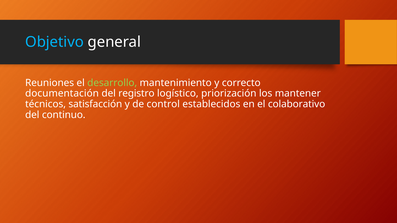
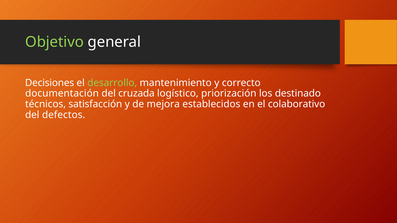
Objetivo colour: light blue -> light green
Reuniones: Reuniones -> Decisiones
registro: registro -> cruzada
mantener: mantener -> destinado
control: control -> mejora
continuo: continuo -> defectos
